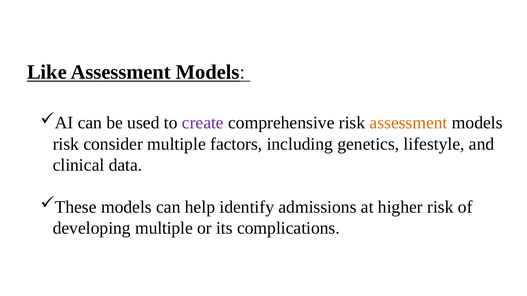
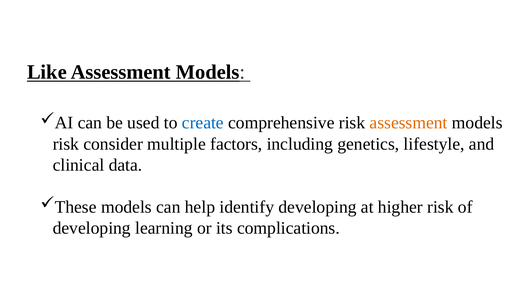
create colour: purple -> blue
identify admissions: admissions -> developing
developing multiple: multiple -> learning
